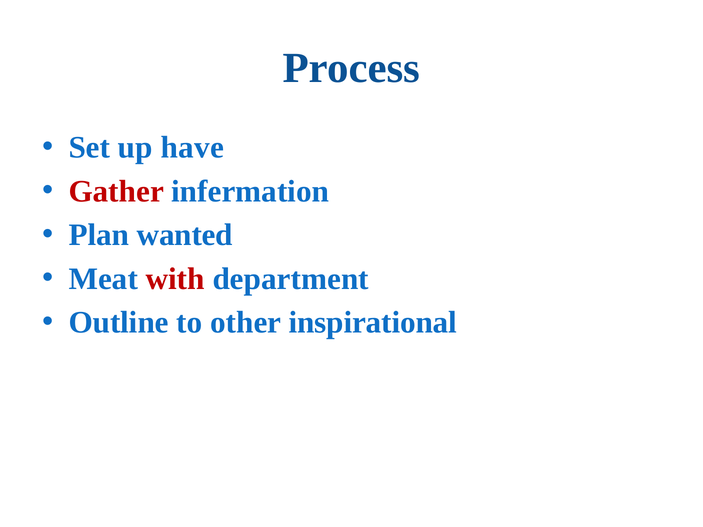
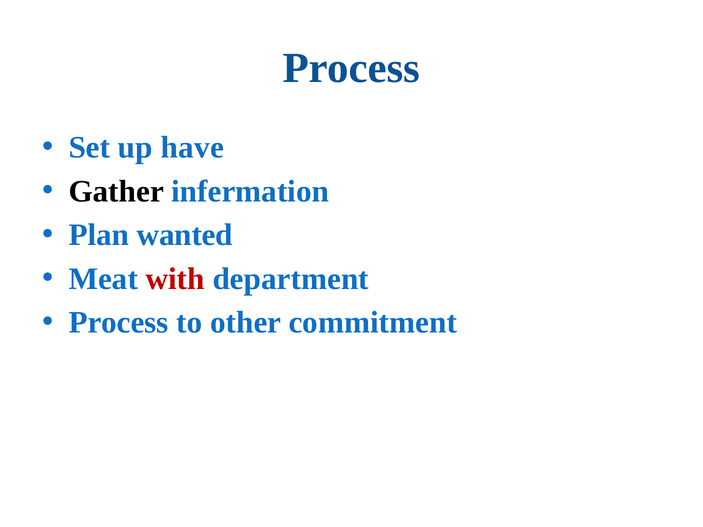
Gather colour: red -> black
Outline at (119, 323): Outline -> Process
inspirational: inspirational -> commitment
